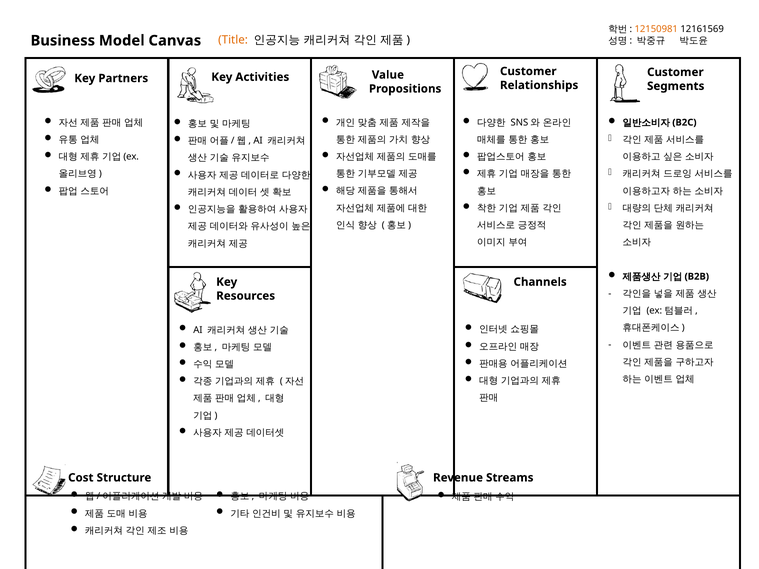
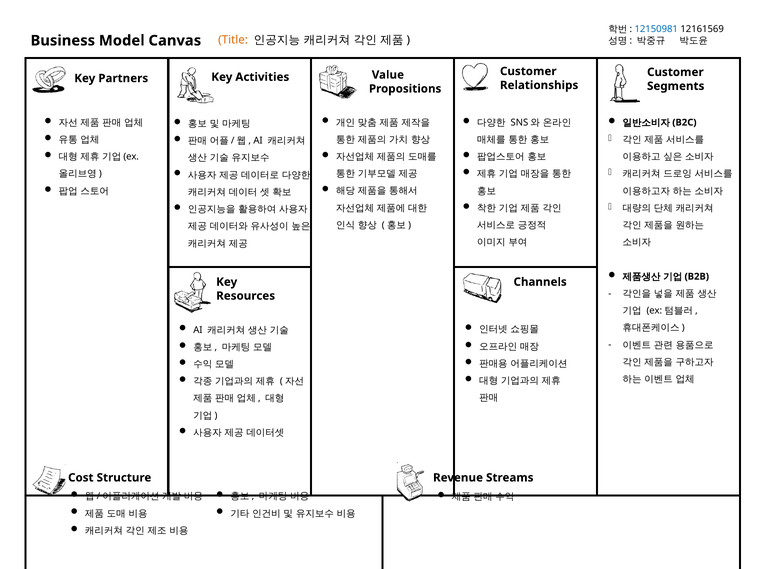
12150981 colour: orange -> blue
